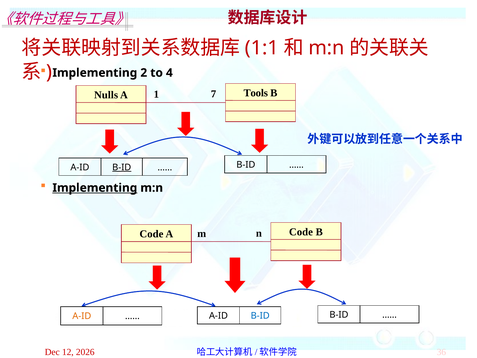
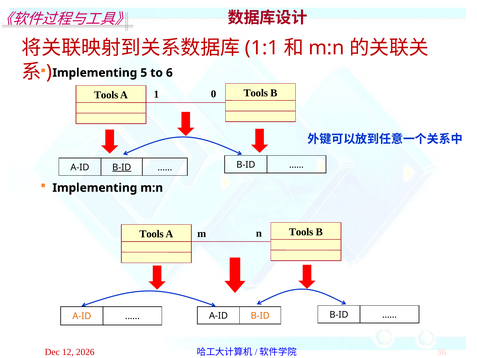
2: 2 -> 5
4: 4 -> 6
7: 7 -> 0
Nulls at (106, 95): Nulls -> Tools
Implementing at (95, 188) underline: present -> none
Code at (151, 234): Code -> Tools
Code at (301, 232): Code -> Tools
B-ID at (260, 316) colour: blue -> orange
